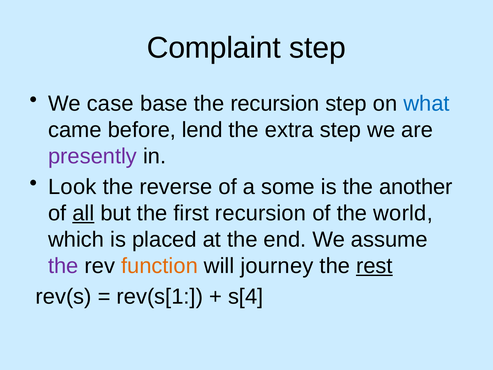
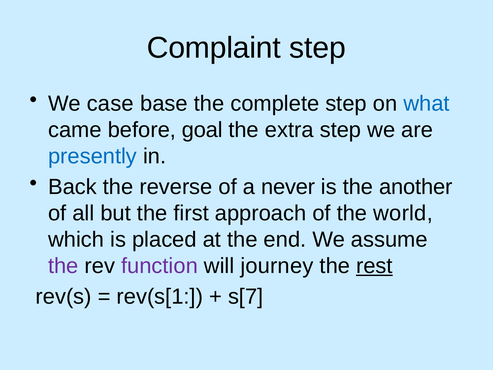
the recursion: recursion -> complete
lend: lend -> goal
presently colour: purple -> blue
Look: Look -> Back
some: some -> never
all underline: present -> none
first recursion: recursion -> approach
function colour: orange -> purple
s[4: s[4 -> s[7
